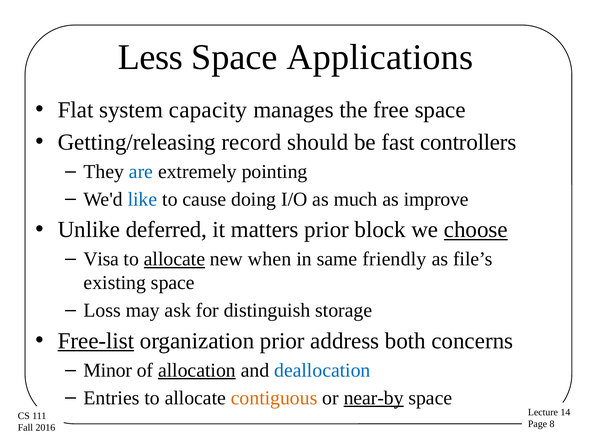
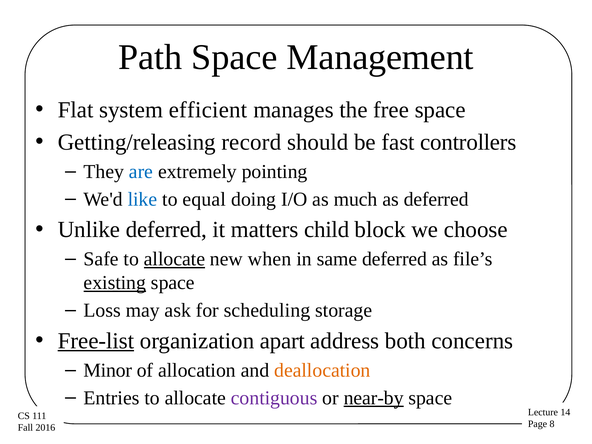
Less: Less -> Path
Applications: Applications -> Management
capacity: capacity -> efficient
cause: cause -> equal
as improve: improve -> deferred
matters prior: prior -> child
choose underline: present -> none
Visa: Visa -> Safe
same friendly: friendly -> deferred
existing underline: none -> present
distinguish: distinguish -> scheduling
organization prior: prior -> apart
allocation underline: present -> none
deallocation colour: blue -> orange
contiguous colour: orange -> purple
